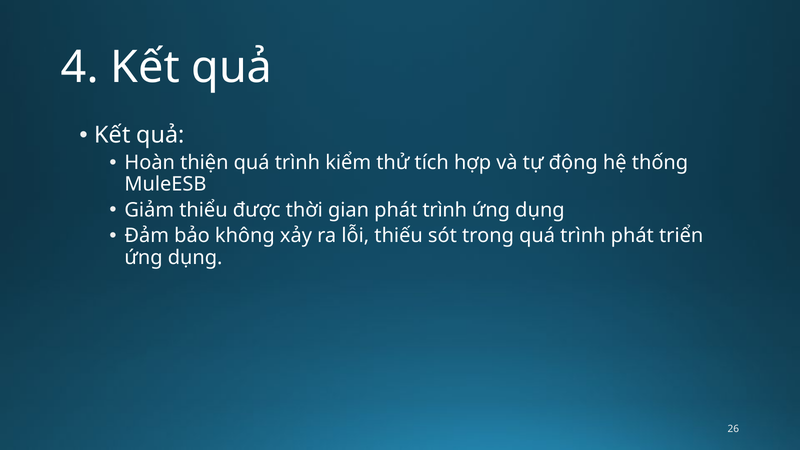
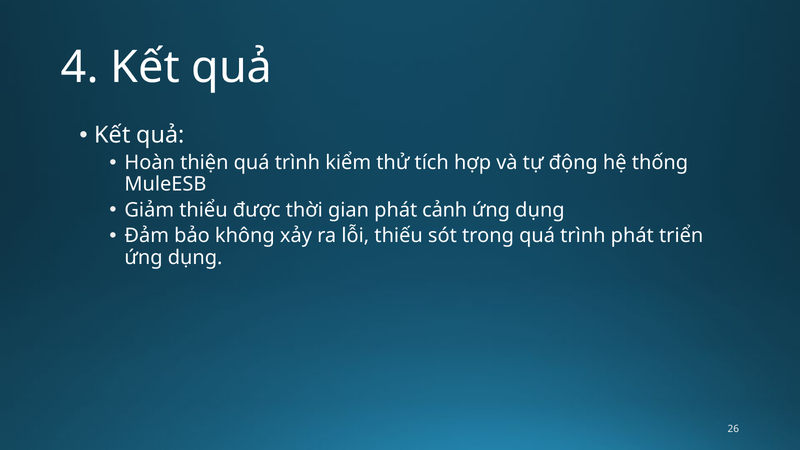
phát trình: trình -> cảnh
